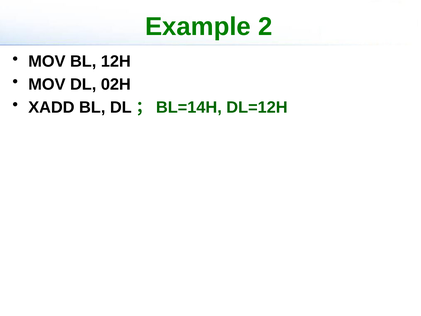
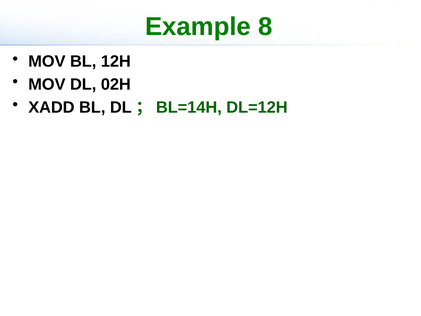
2: 2 -> 8
